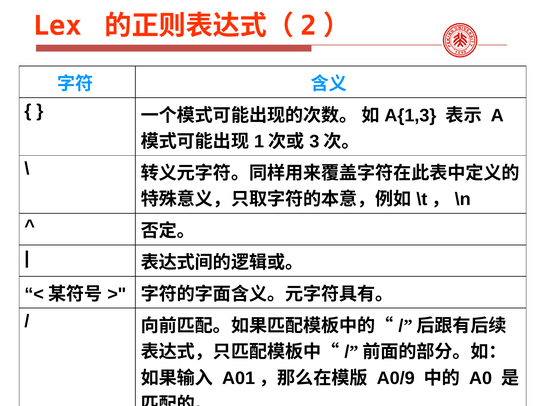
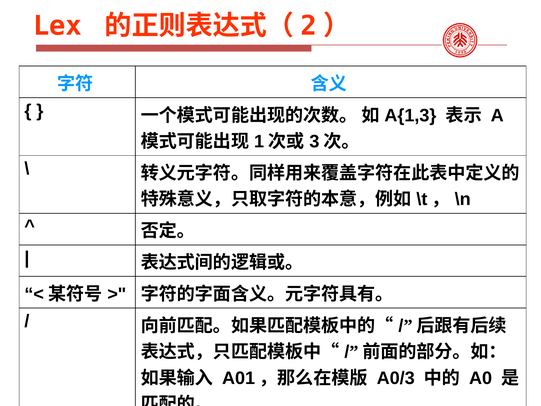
A0/9: A0/9 -> A0/3
